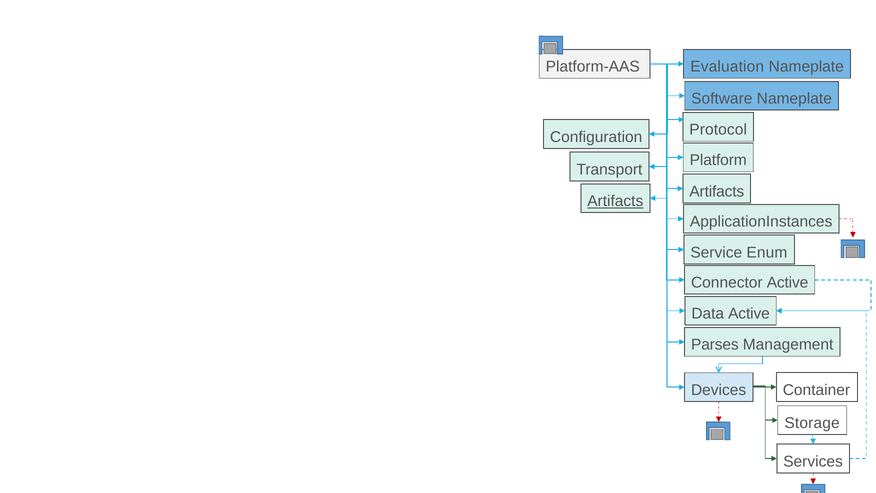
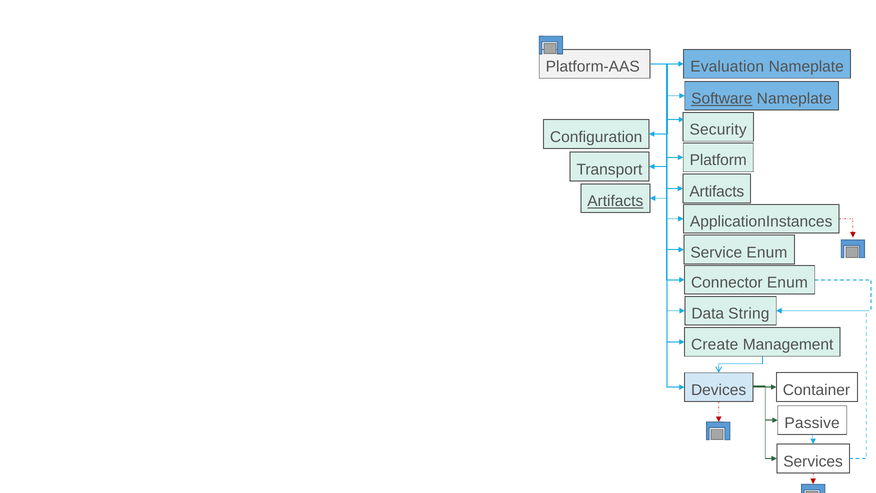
Software underline: none -> present
Protocol: Protocol -> Security
Connector Active: Active -> Enum
Data Active: Active -> String
Parses: Parses -> Create
Storage: Storage -> Passive
